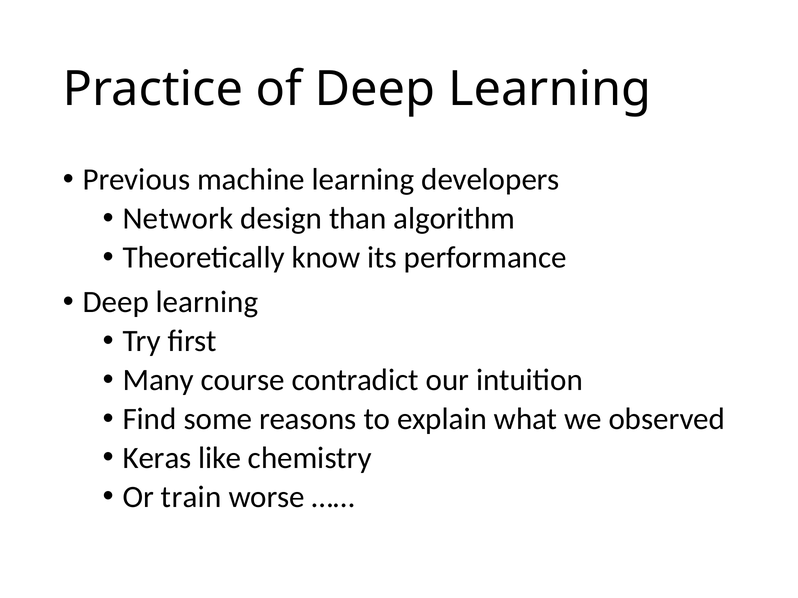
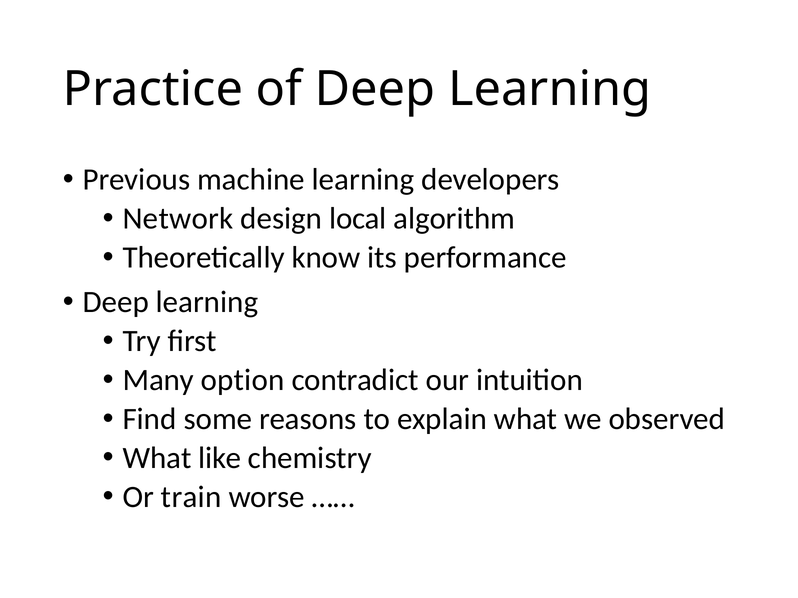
than: than -> local
course: course -> option
Keras at (157, 458): Keras -> What
